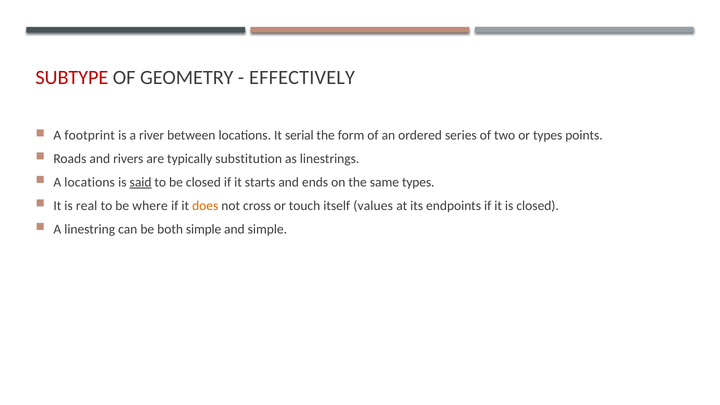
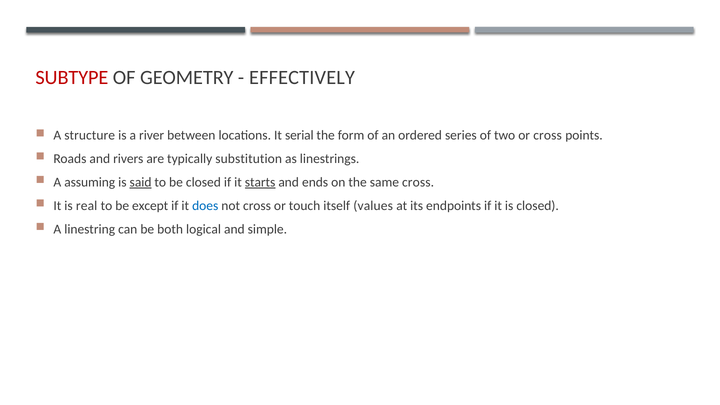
footprint: footprint -> structure
or types: types -> cross
A locations: locations -> assuming
starts underline: none -> present
same types: types -> cross
where: where -> except
does colour: orange -> blue
both simple: simple -> logical
